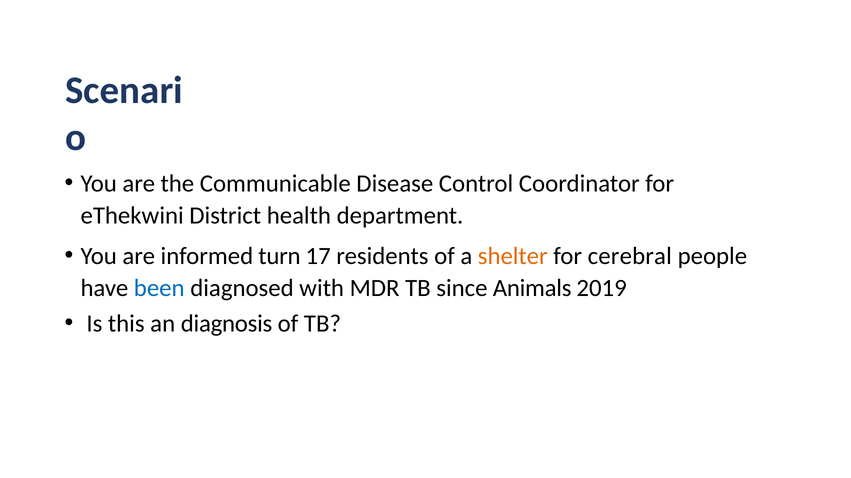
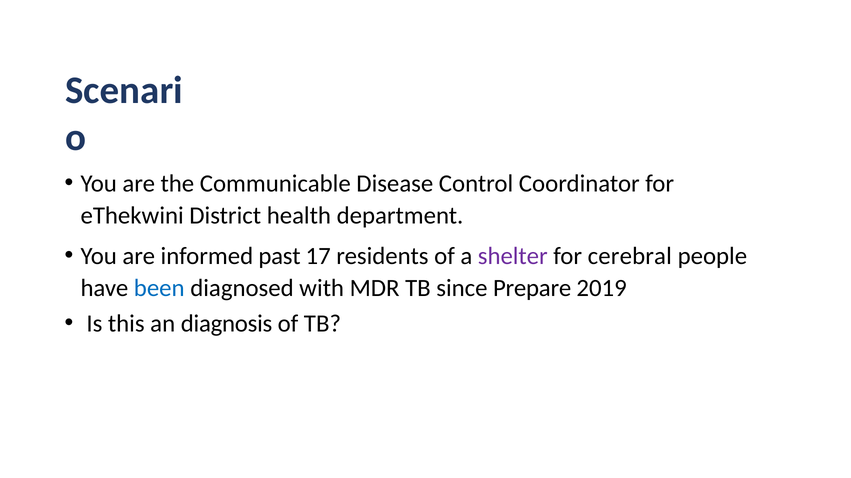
turn: turn -> past
shelter colour: orange -> purple
Animals: Animals -> Prepare
